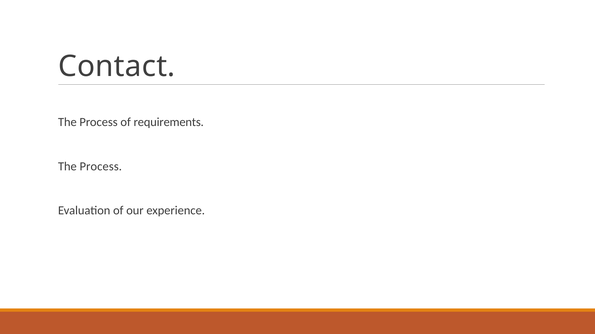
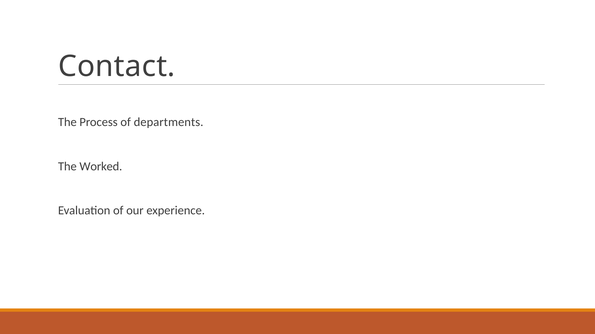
requirements: requirements -> departments
Process at (101, 167): Process -> Worked
